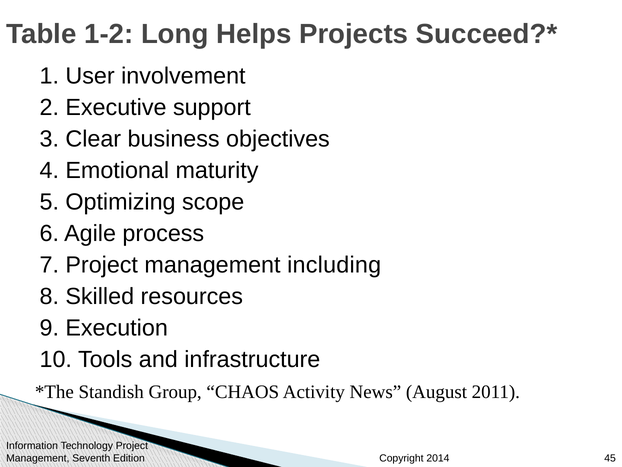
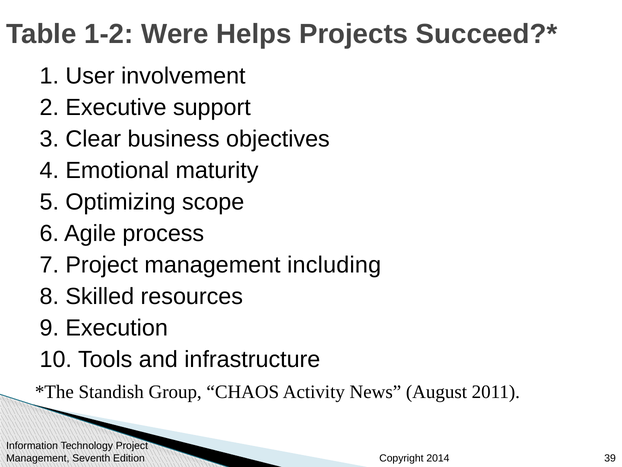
Long: Long -> Were
45: 45 -> 39
